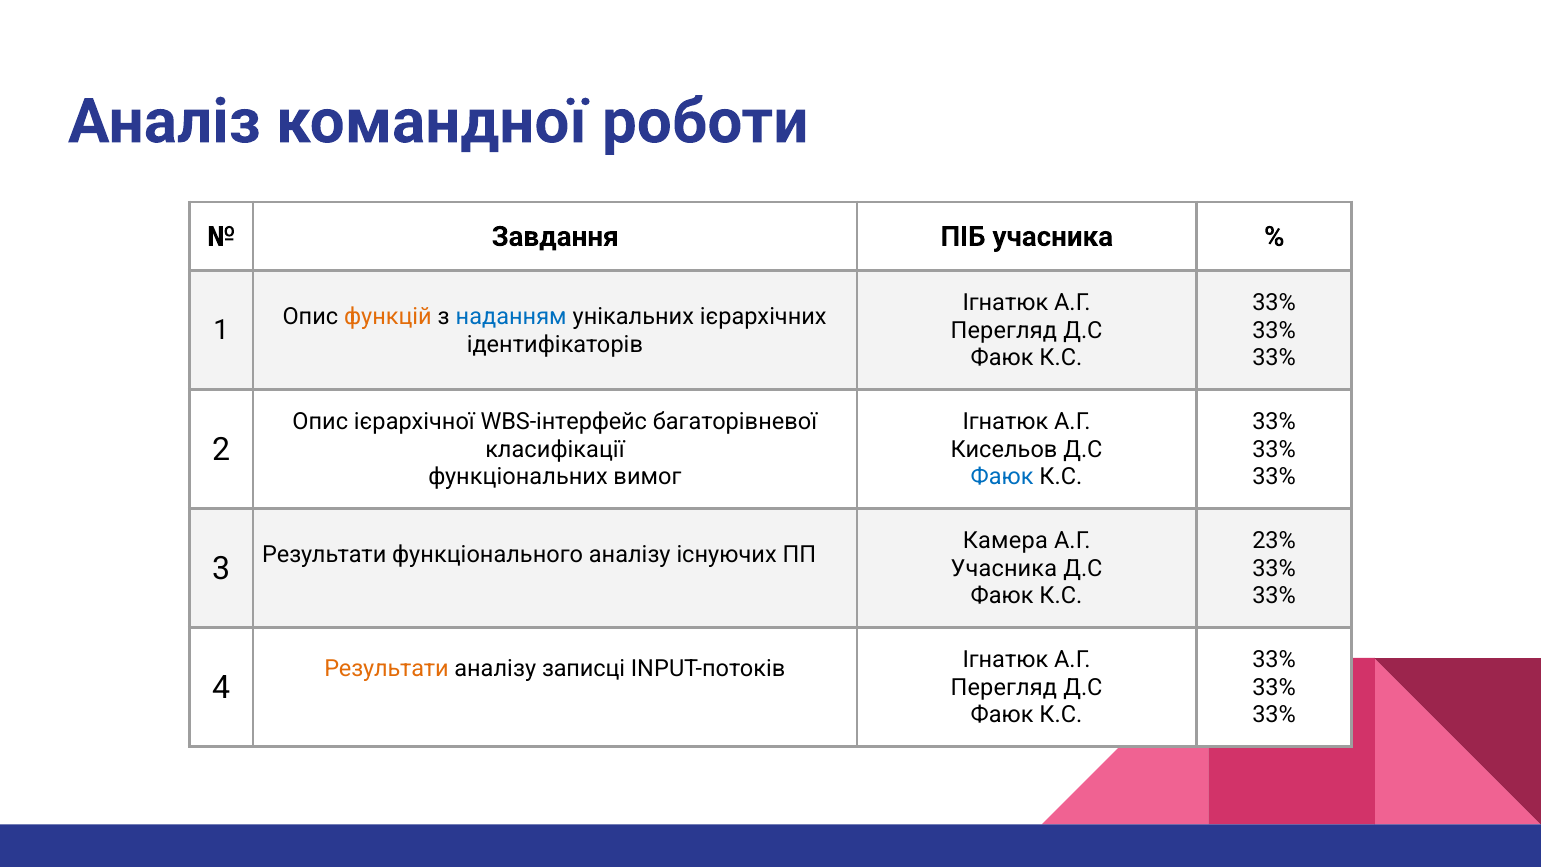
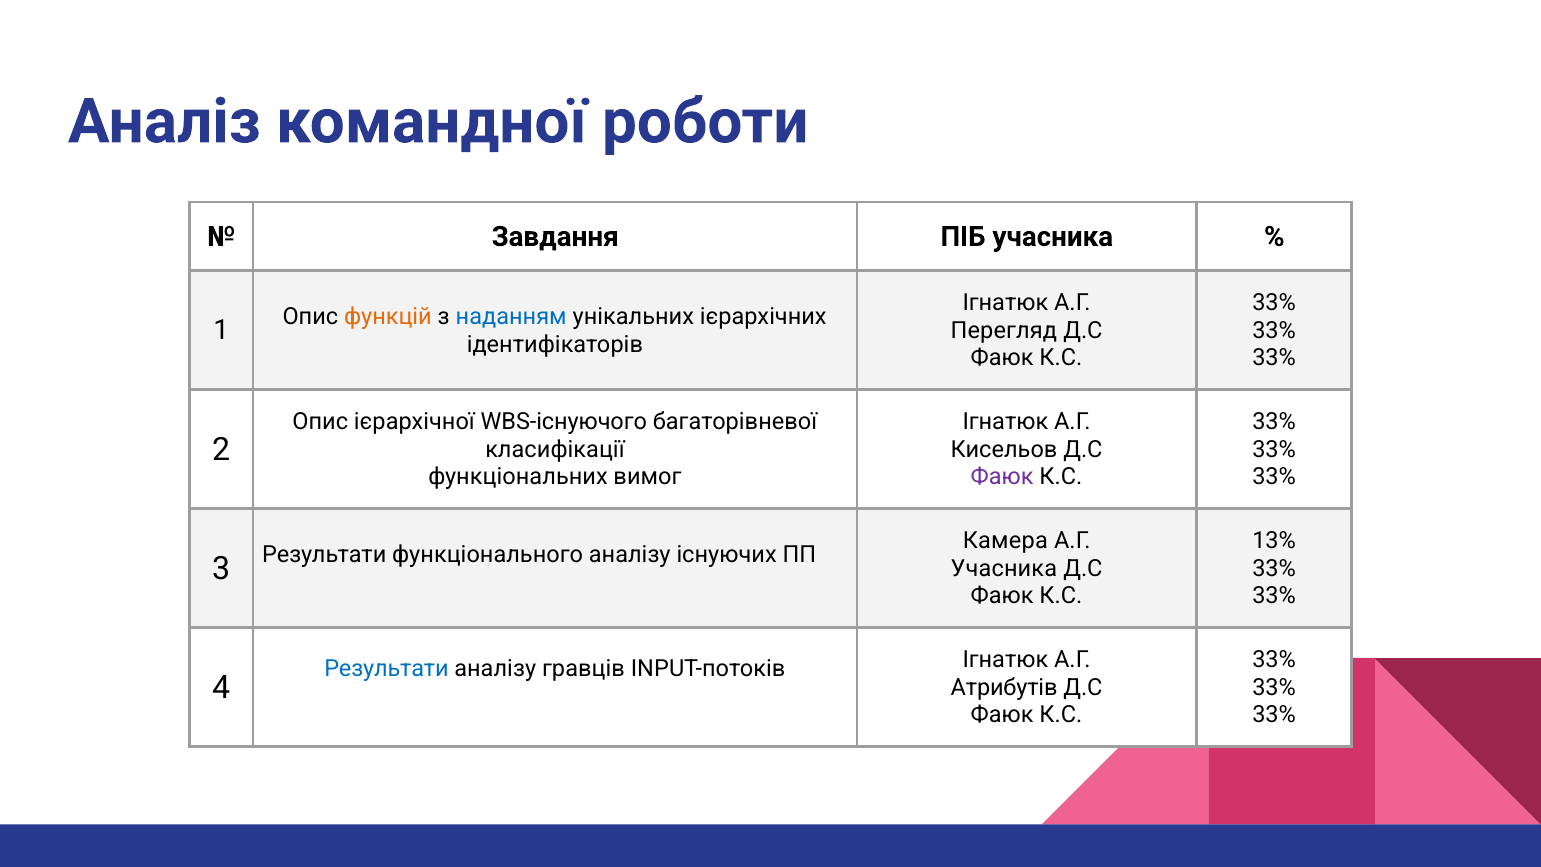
WBS-інтерфейс: WBS-інтерфейс -> WBS-існуючого
Фаюк at (1002, 477) colour: blue -> purple
23%: 23% -> 13%
Результати at (386, 668) colour: orange -> blue
записці: записці -> гравців
Перегляд at (1004, 687): Перегляд -> Атрибутів
